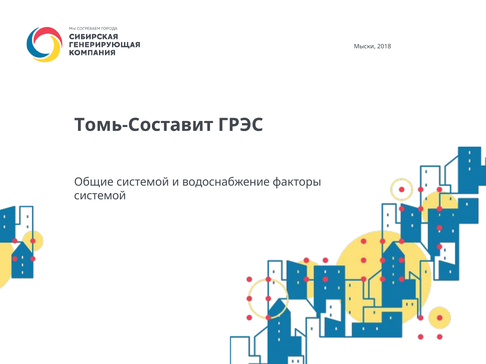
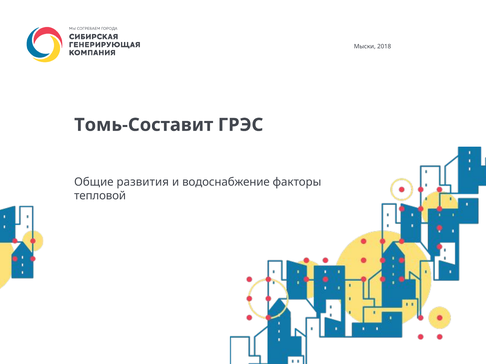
Общие системой: системой -> развития
системой at (100, 196): системой -> тепловой
